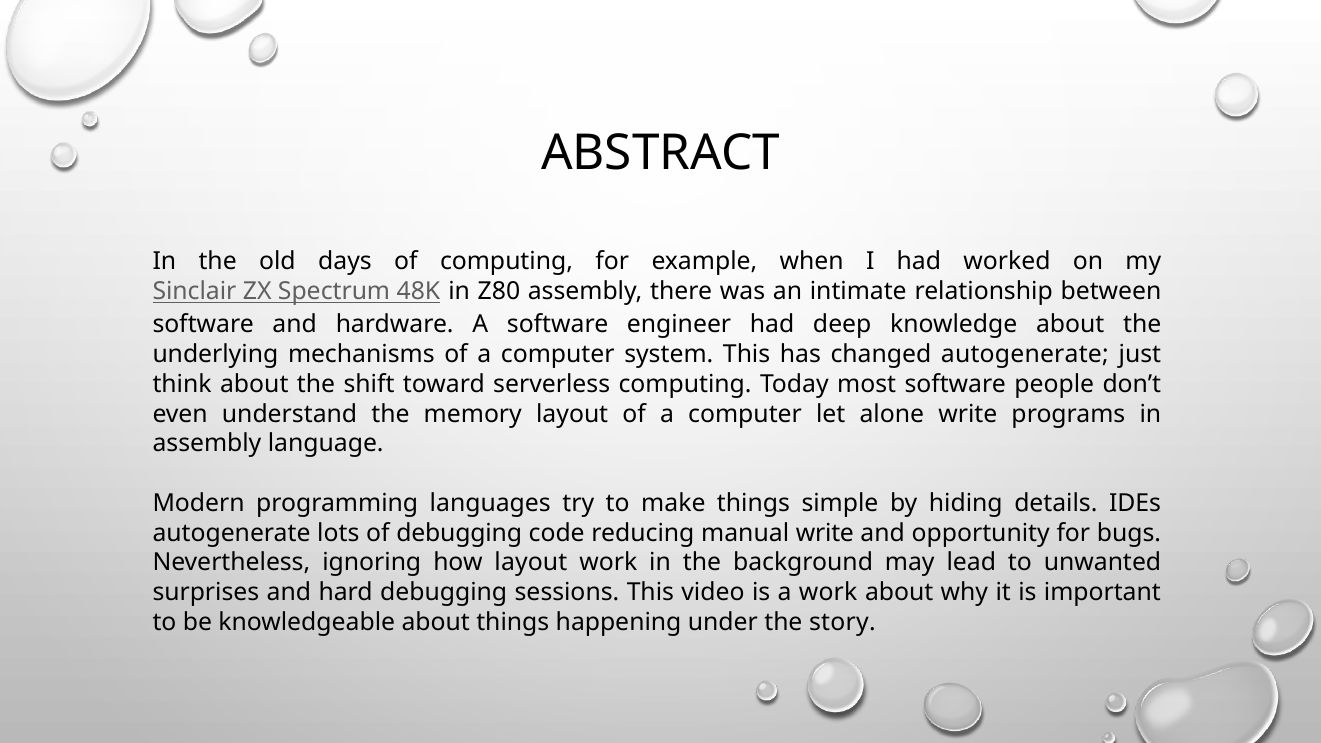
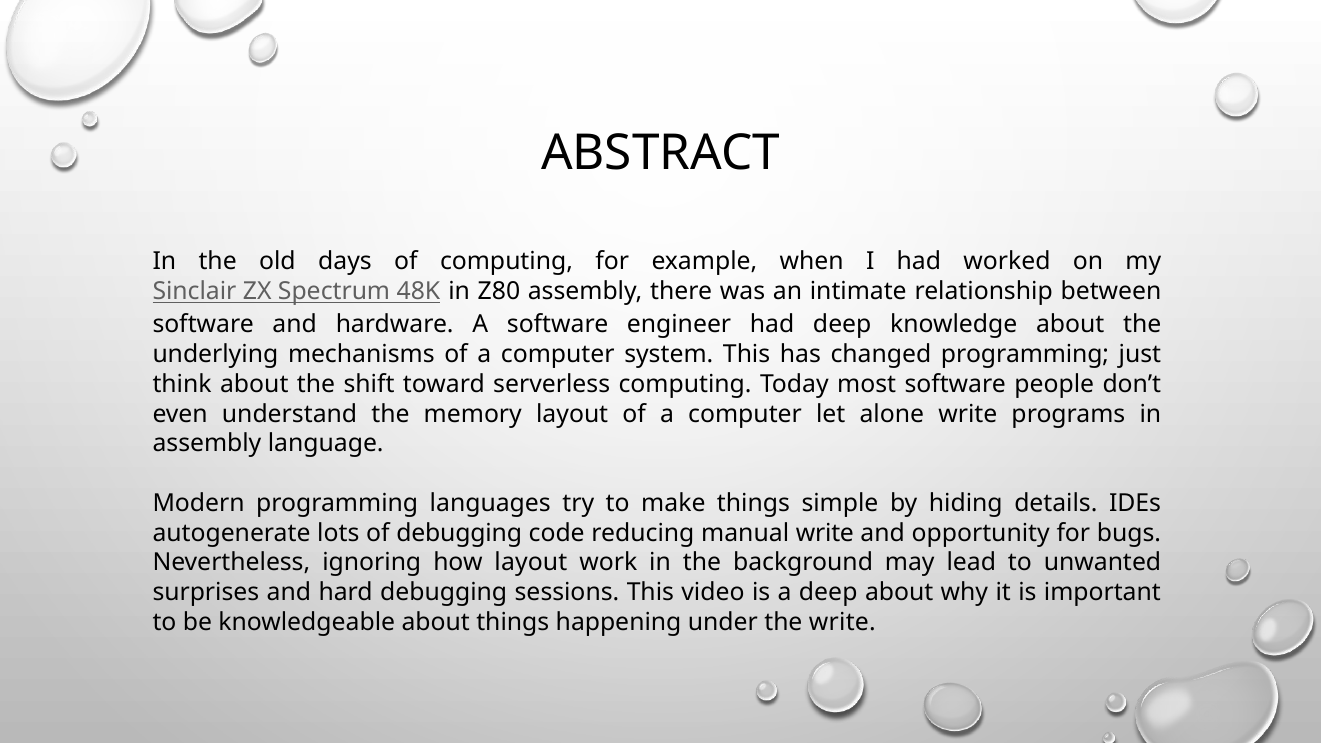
changed autogenerate: autogenerate -> programming
a work: work -> deep
the story: story -> write
